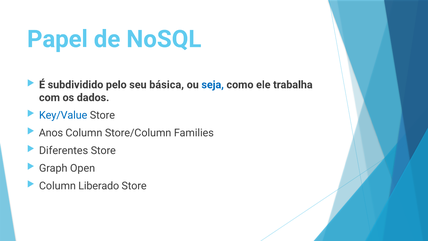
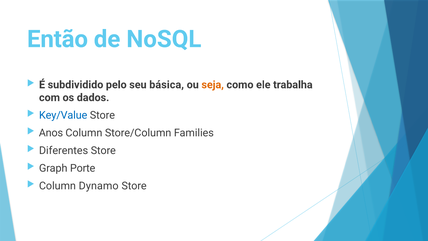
Papel: Papel -> Então
seja colour: blue -> orange
Open: Open -> Porte
Liberado: Liberado -> Dynamo
